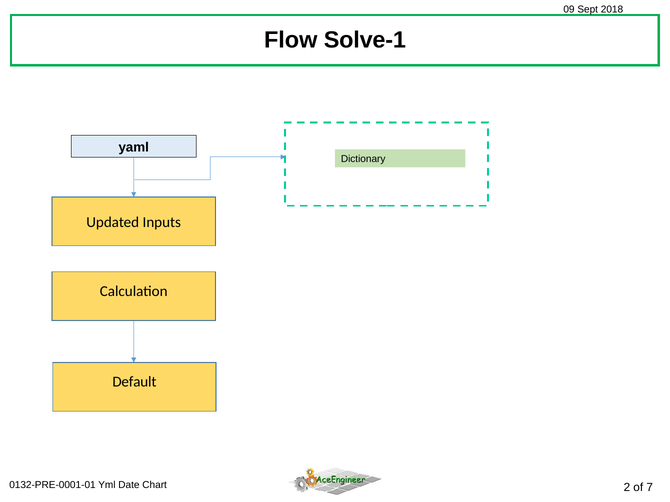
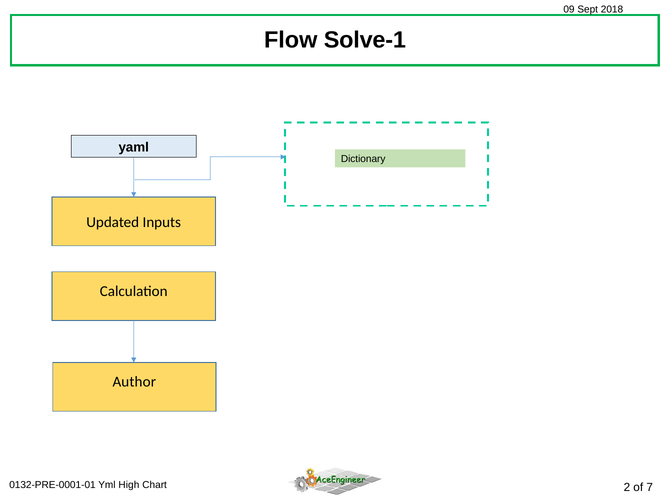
Default: Default -> Author
Date: Date -> High
